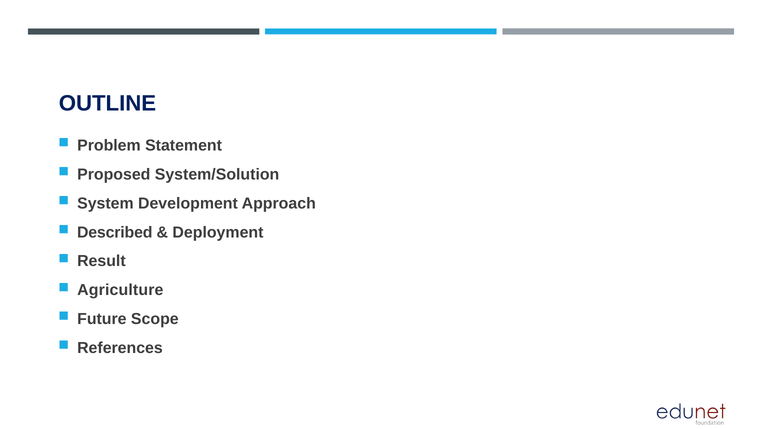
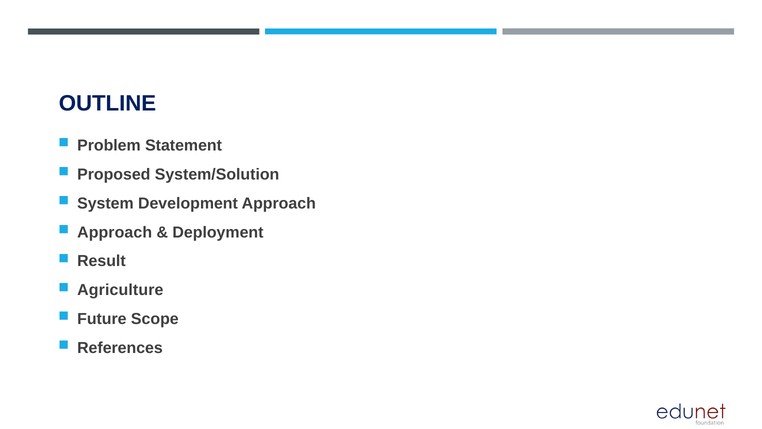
Described at (115, 232): Described -> Approach
